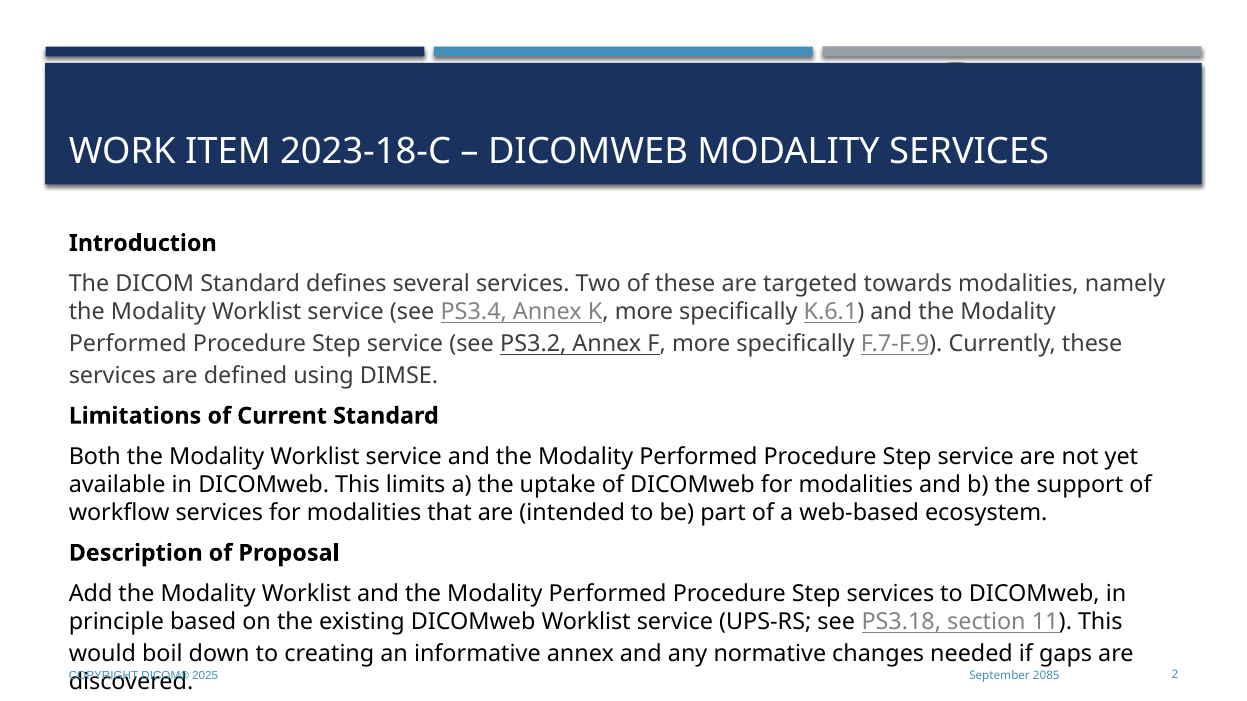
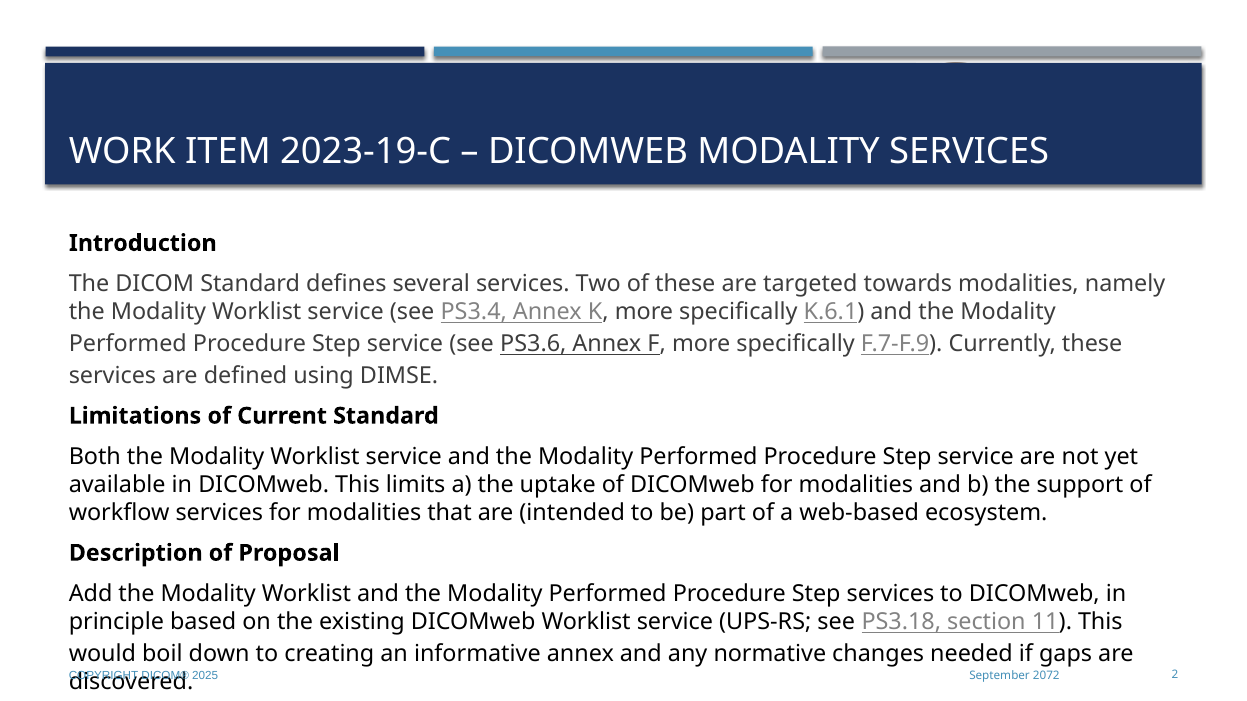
2023-18-C: 2023-18-C -> 2023-19-C
PS3.2: PS3.2 -> PS3.6
2085: 2085 -> 2072
